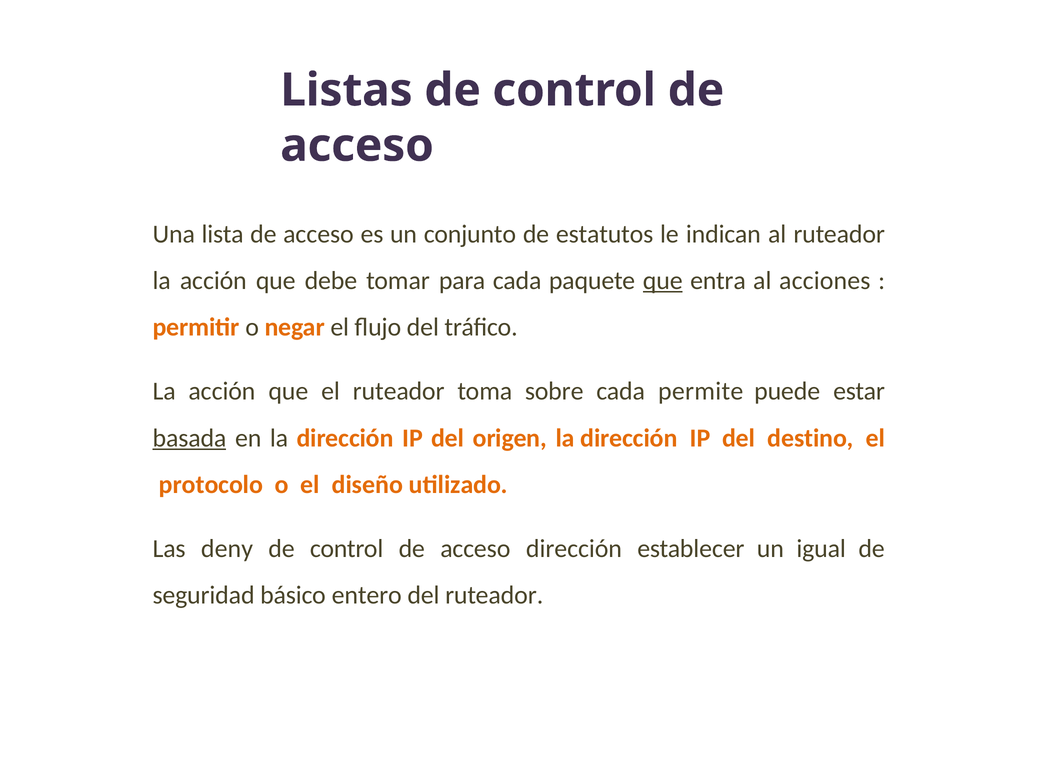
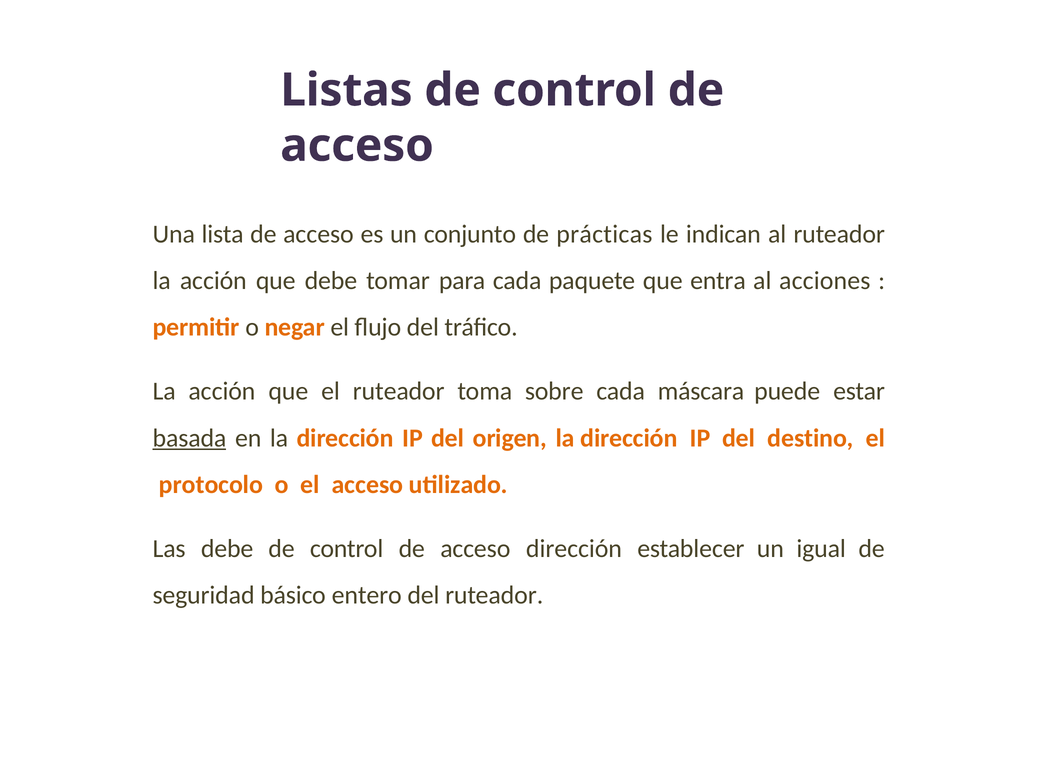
estatutos: estatutos -> prácticas
que at (663, 281) underline: present -> none
permite: permite -> máscara
el diseño: diseño -> acceso
Las deny: deny -> debe
